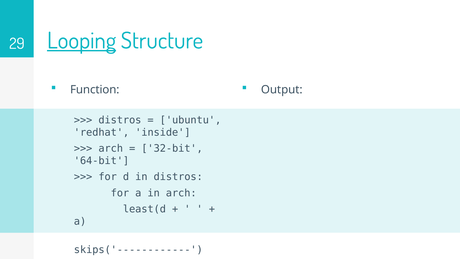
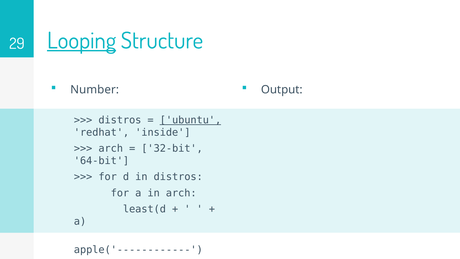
Function: Function -> Number
ubuntu underline: none -> present
skips('------------: skips('------------ -> apple('------------
